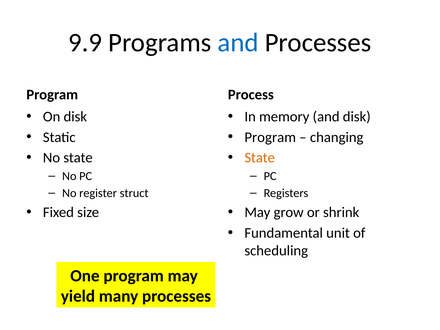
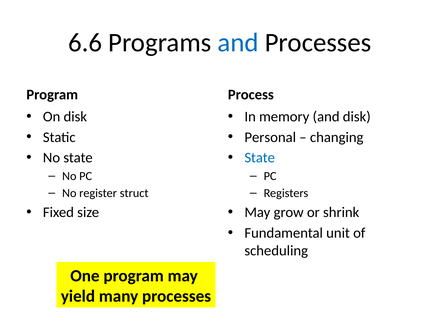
9.9: 9.9 -> 6.6
Program at (270, 137): Program -> Personal
State at (260, 158) colour: orange -> blue
